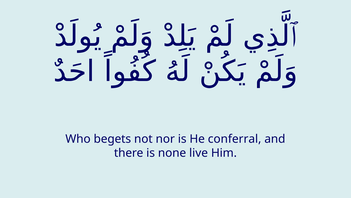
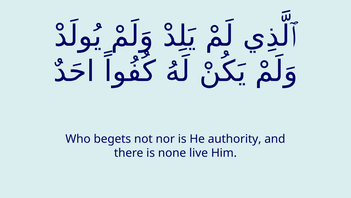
conferral: conferral -> authority
